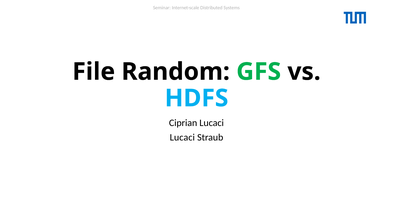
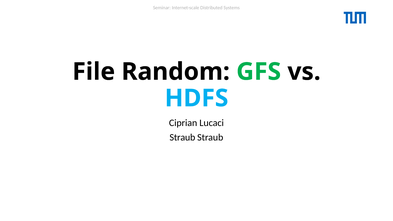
Lucaci at (182, 138): Lucaci -> Straub
